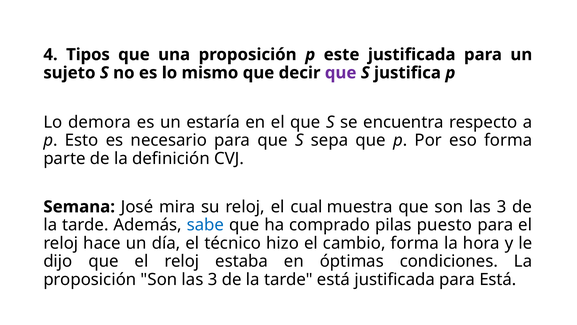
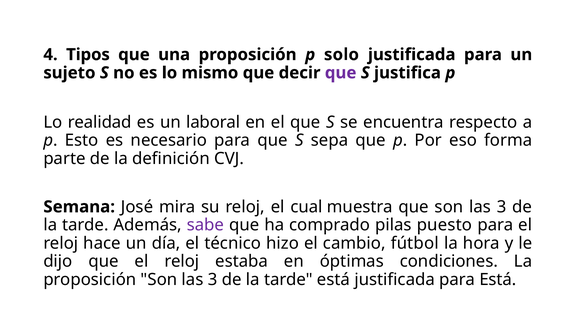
este: este -> solo
demora: demora -> realidad
estaría: estaría -> laboral
sabe colour: blue -> purple
cambio forma: forma -> fútbol
